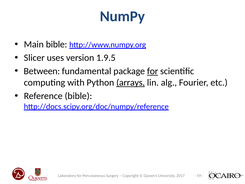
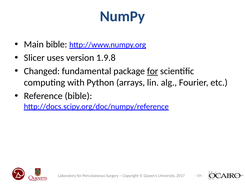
1.9.5: 1.9.5 -> 1.9.8
Between: Between -> Changed
arrays underline: present -> none
